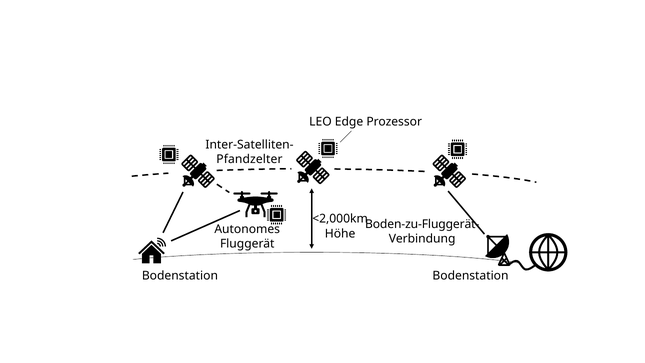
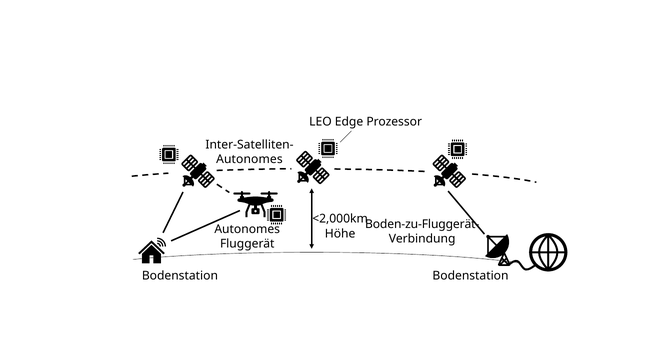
Pfandzelter at (249, 159): Pfandzelter -> Autonomes
